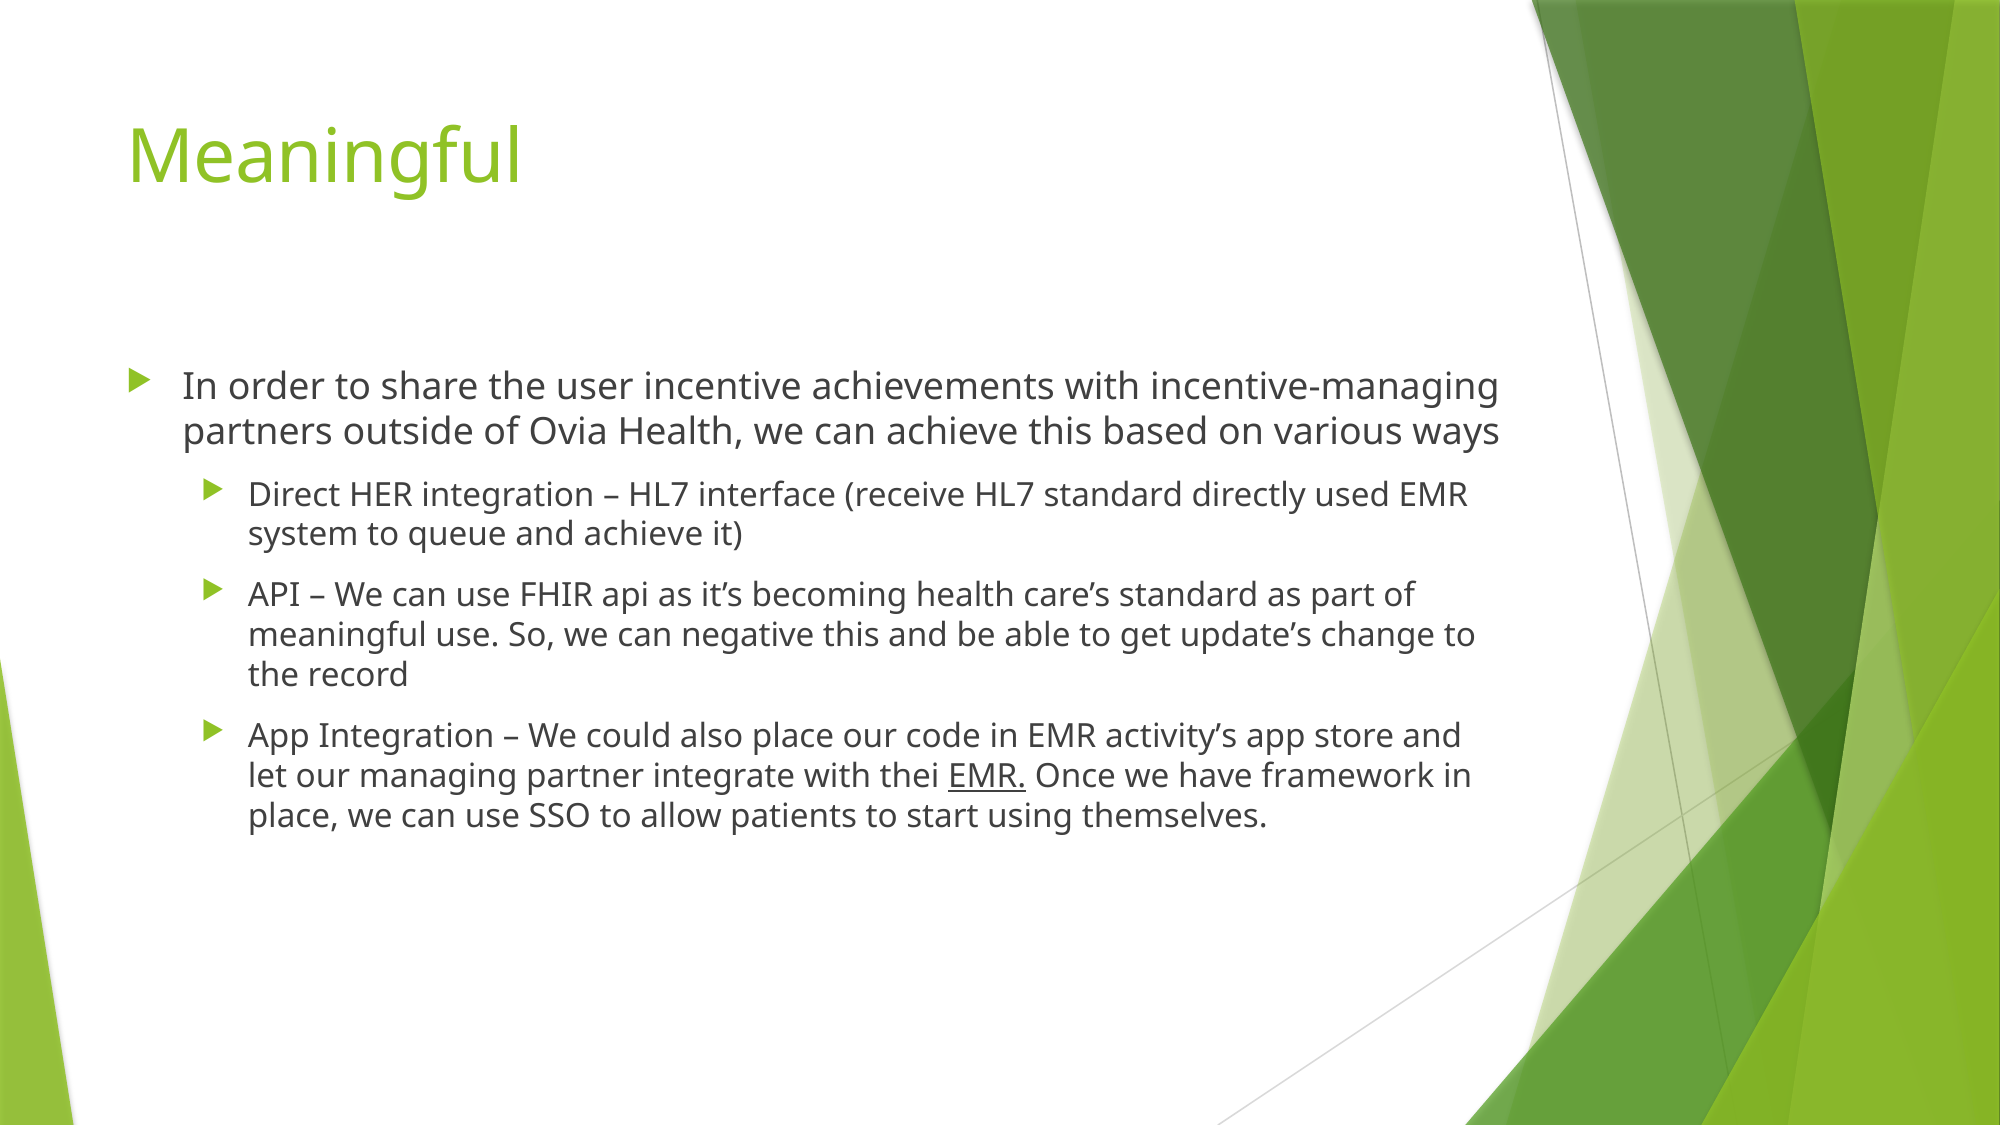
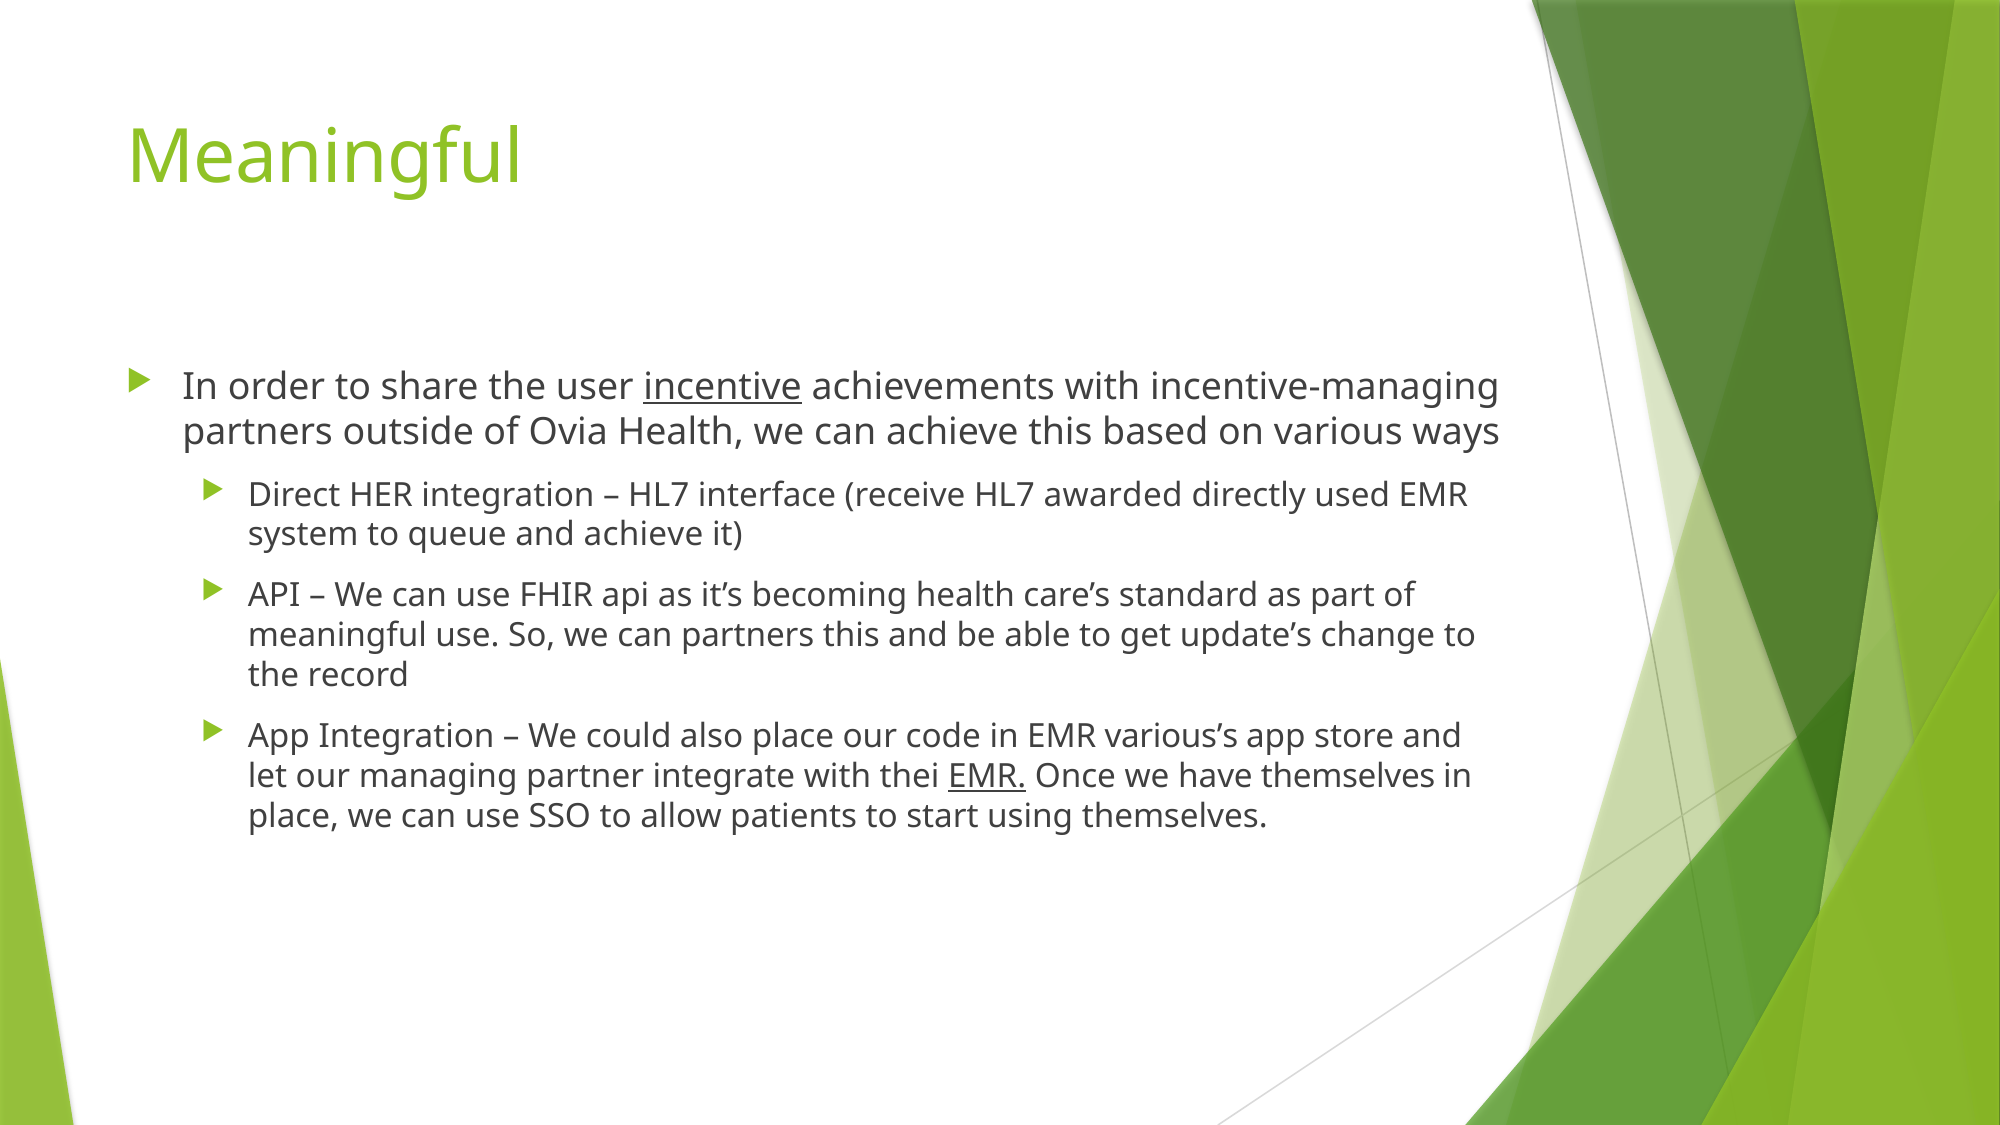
incentive underline: none -> present
HL7 standard: standard -> awarded
can negative: negative -> partners
activity’s: activity’s -> various’s
have framework: framework -> themselves
